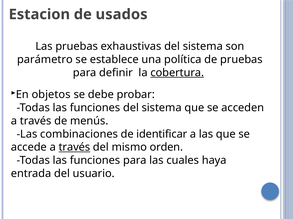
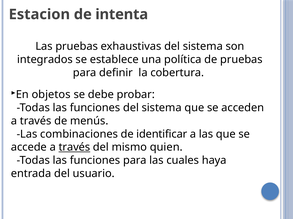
usados: usados -> intenta
parámetro: parámetro -> integrados
cobertura underline: present -> none
orden: orden -> quien
